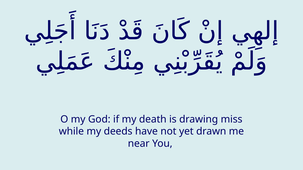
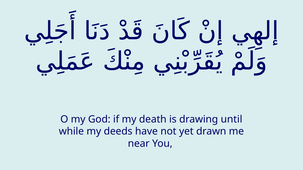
miss: miss -> until
